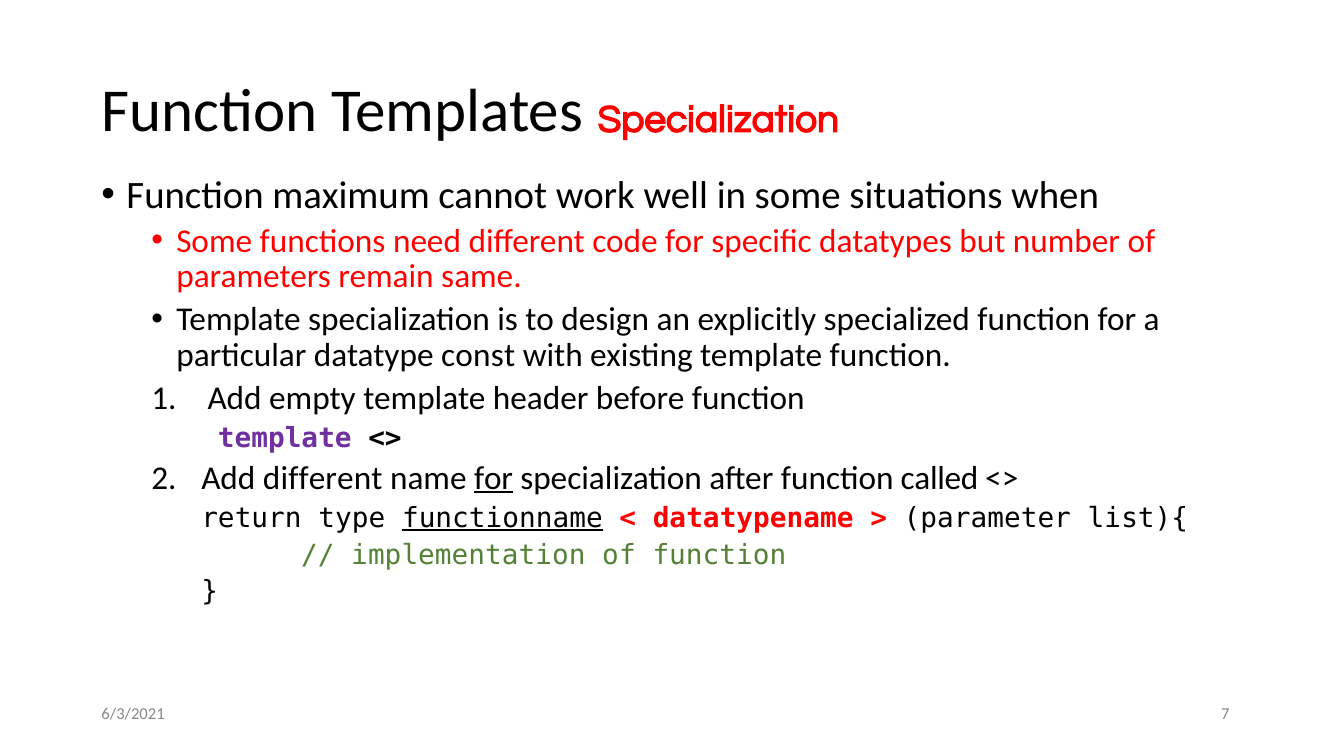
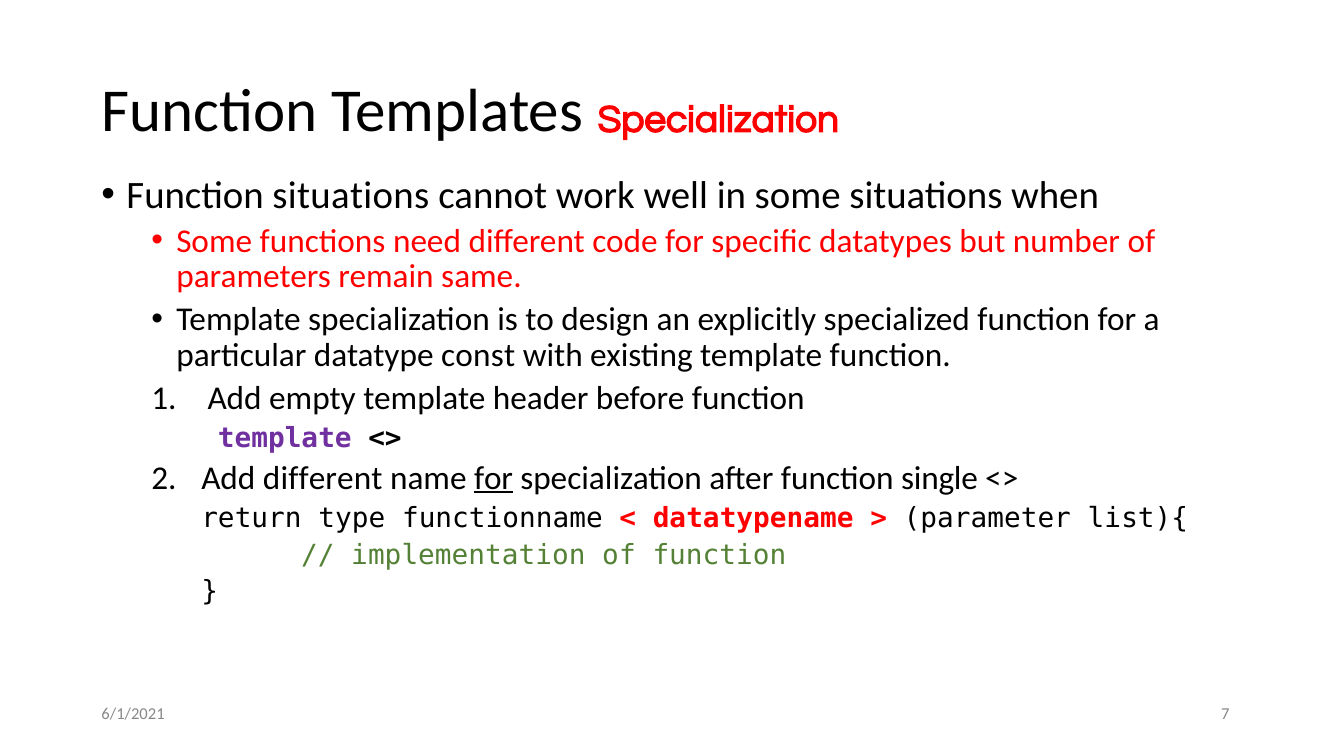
Function maximum: maximum -> situations
called: called -> single
functionname underline: present -> none
6/3/2021: 6/3/2021 -> 6/1/2021
